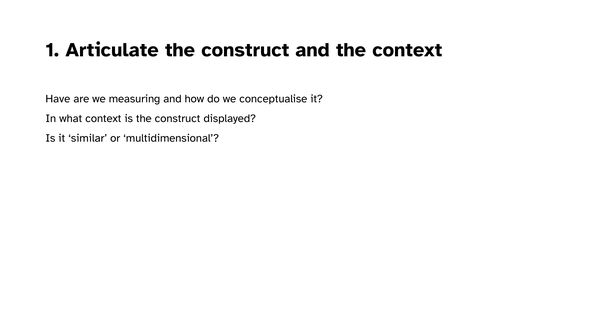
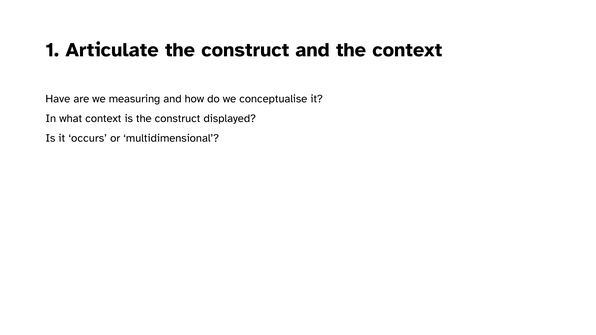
similar: similar -> occurs
